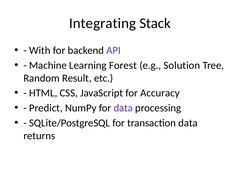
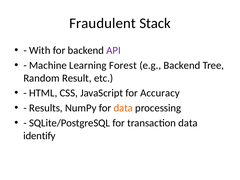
Integrating: Integrating -> Fraudulent
e.g Solution: Solution -> Backend
Predict: Predict -> Results
data at (123, 108) colour: purple -> orange
returns: returns -> identify
